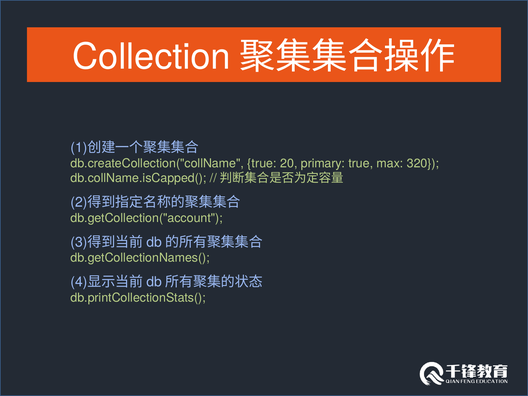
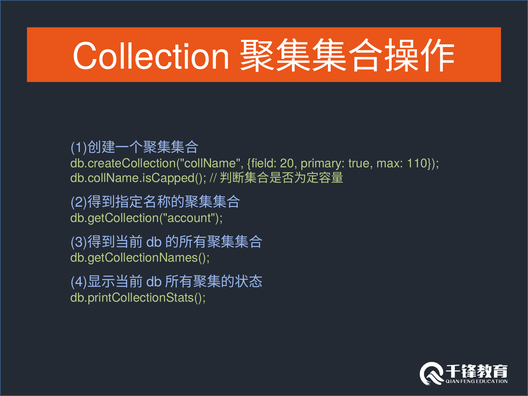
db.createCollection("collName true: true -> field
320: 320 -> 110
